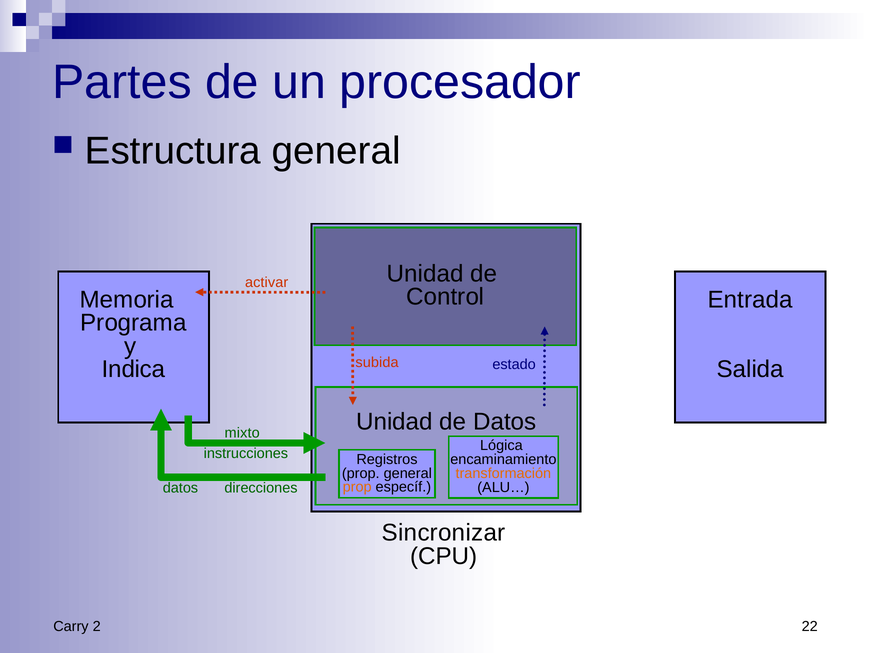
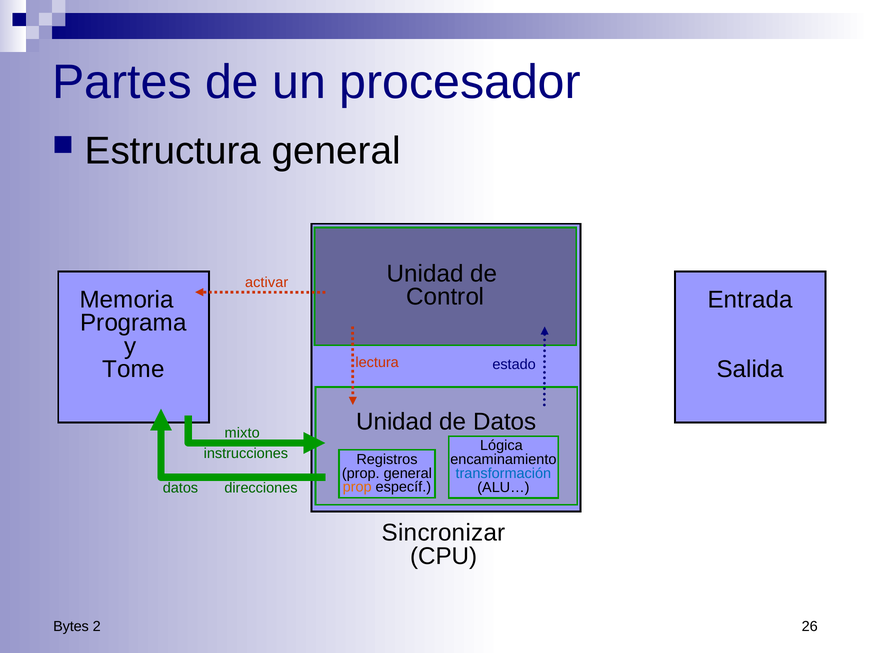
subida: subida -> lectura
Indica: Indica -> Tome
transformación colour: orange -> blue
Carry: Carry -> Bytes
22: 22 -> 26
